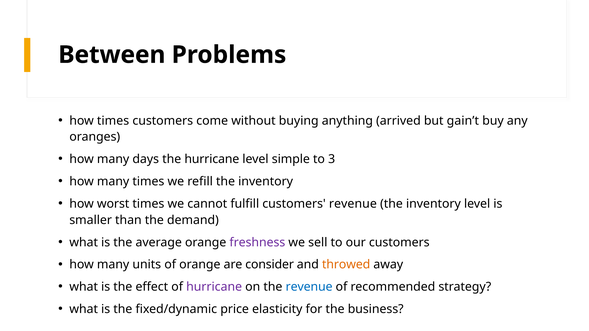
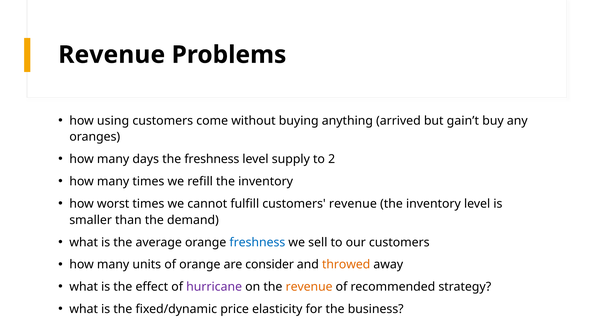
Between at (112, 55): Between -> Revenue
how times: times -> using
the hurricane: hurricane -> freshness
simple: simple -> supply
3: 3 -> 2
freshness at (257, 243) colour: purple -> blue
revenue at (309, 287) colour: blue -> orange
